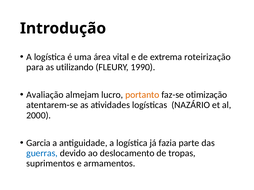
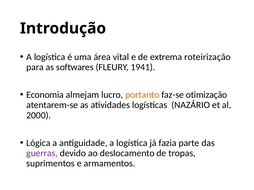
utilizando: utilizando -> softwares
1990: 1990 -> 1941
Avaliação: Avaliação -> Economia
Garcia: Garcia -> Lógica
guerras colour: blue -> purple
